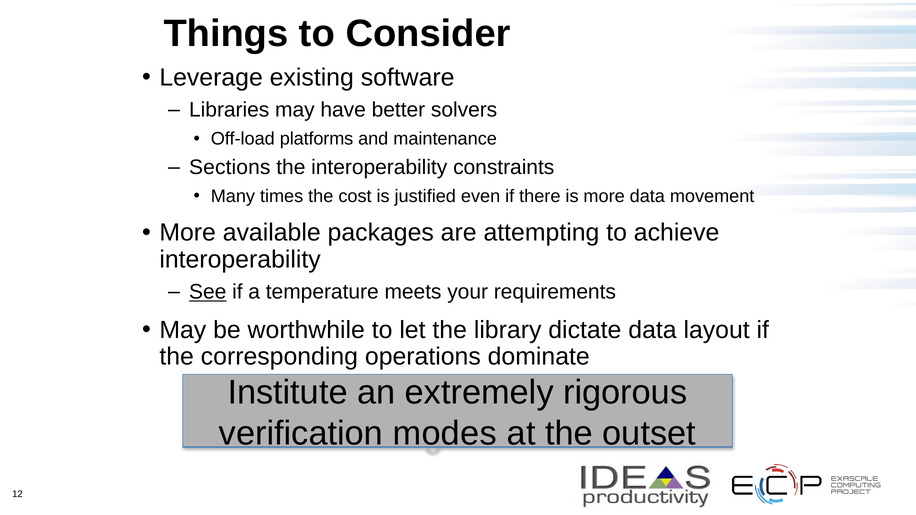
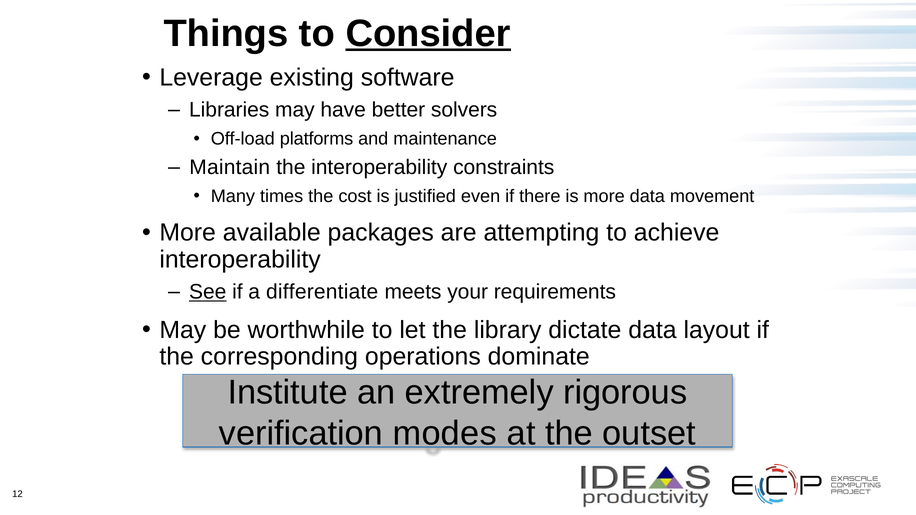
Consider underline: none -> present
Sections: Sections -> Maintain
temperature: temperature -> differentiate
